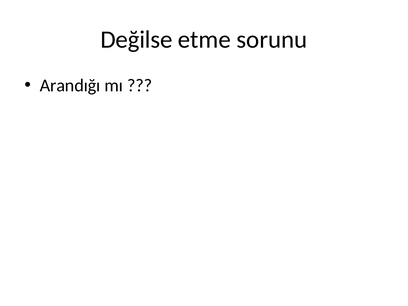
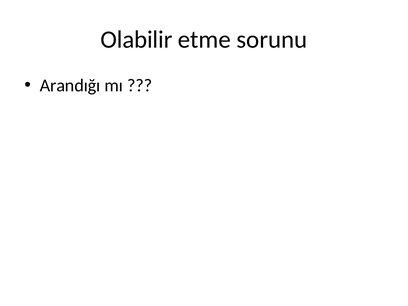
Değilse: Değilse -> Olabilir
